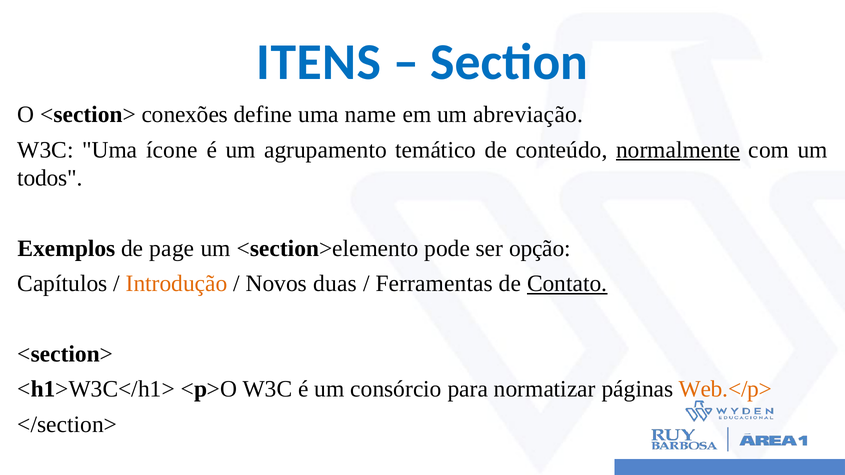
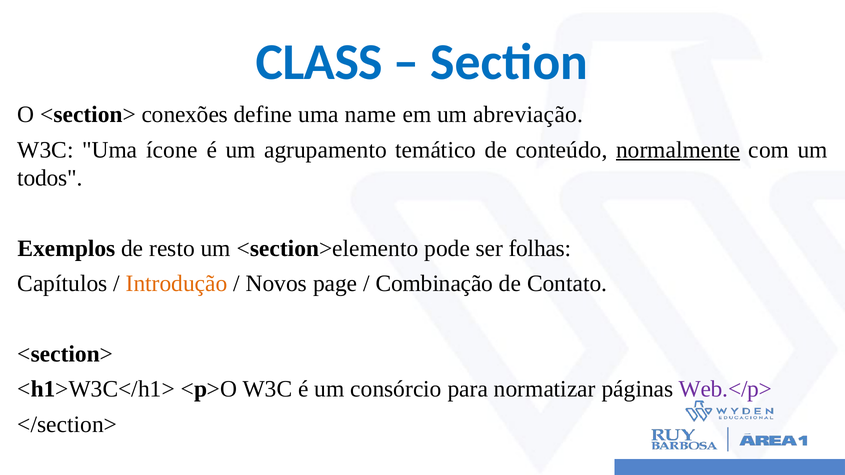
ITENS: ITENS -> CLASS
page: page -> resto
opção: opção -> folhas
duas: duas -> page
Ferramentas: Ferramentas -> Combinação
Contato underline: present -> none
Web.</p> colour: orange -> purple
